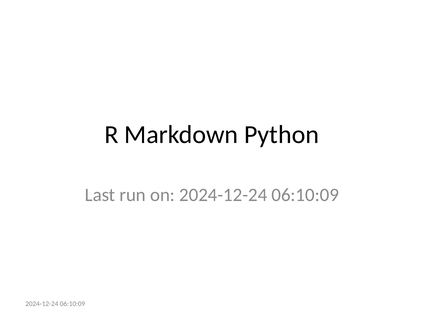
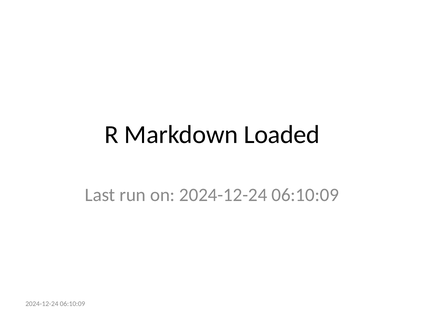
Python: Python -> Loaded
